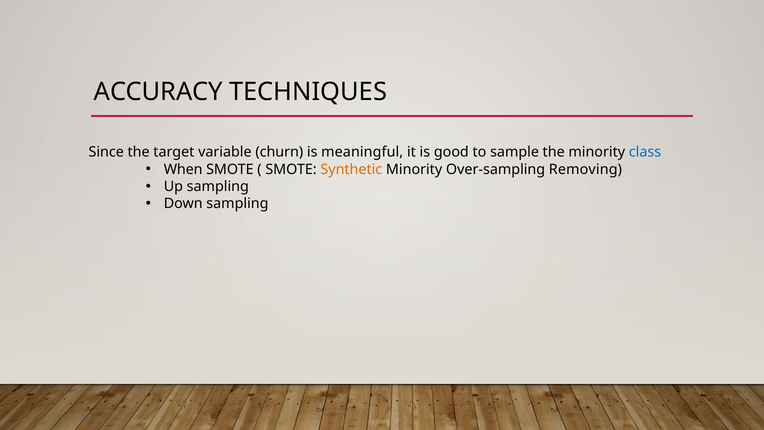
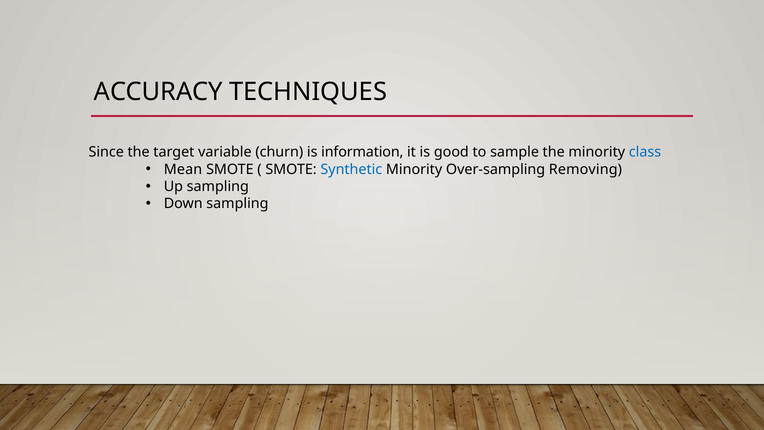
meaningful: meaningful -> information
When: When -> Mean
Synthetic colour: orange -> blue
